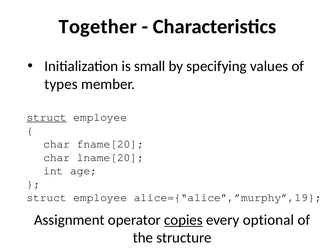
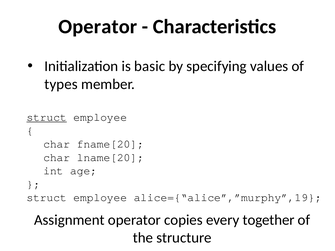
Together at (98, 27): Together -> Operator
small: small -> basic
copies underline: present -> none
optional: optional -> together
